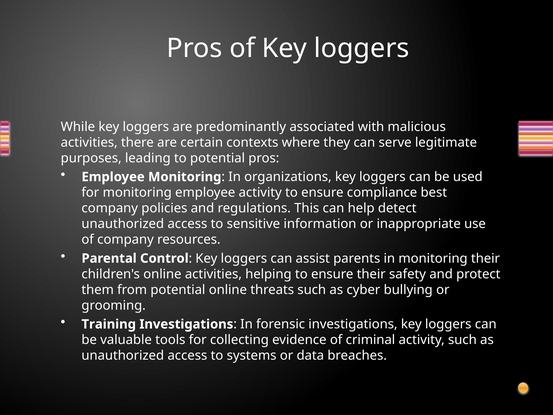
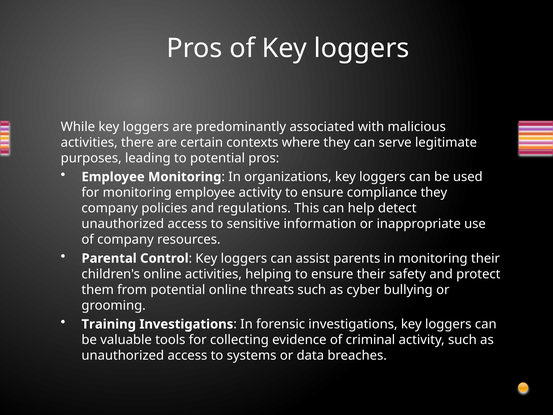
compliance best: best -> they
